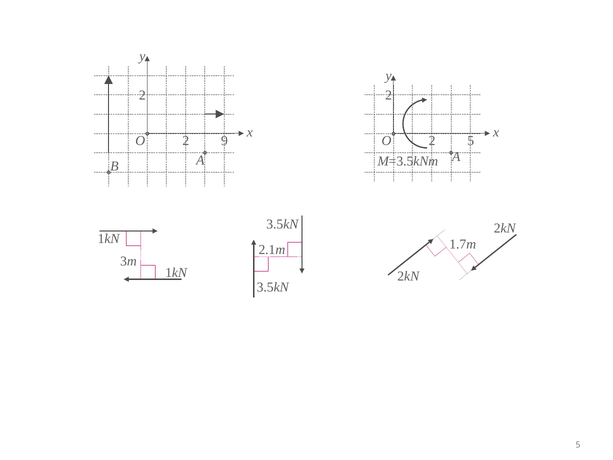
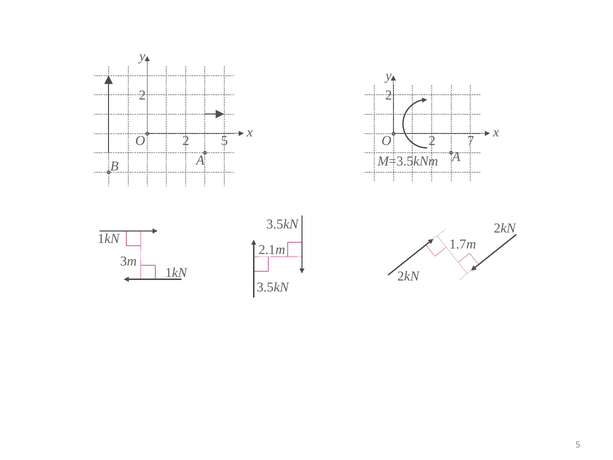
2 9: 9 -> 5
2 5: 5 -> 7
